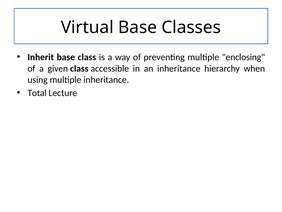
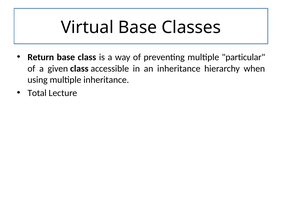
Inherit: Inherit -> Return
enclosing: enclosing -> particular
